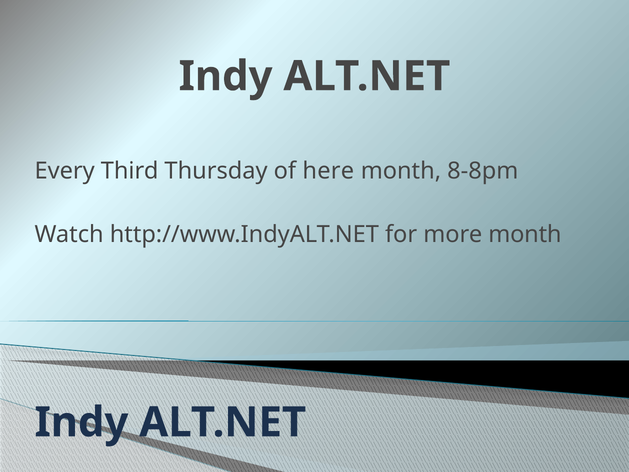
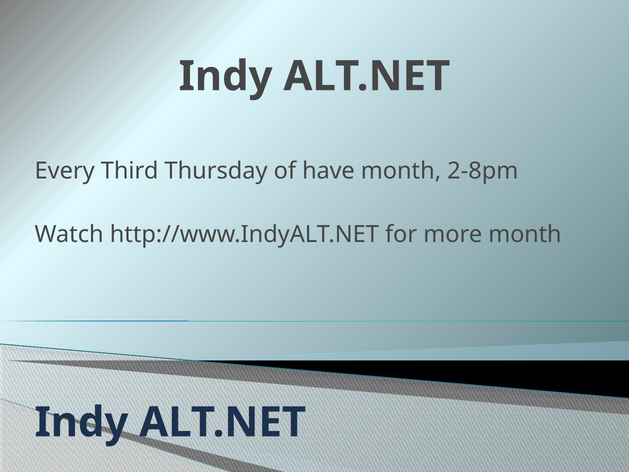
here: here -> have
8-8pm: 8-8pm -> 2-8pm
